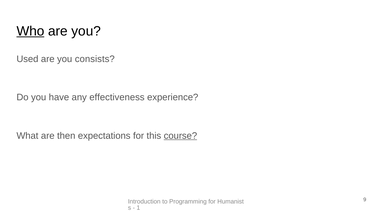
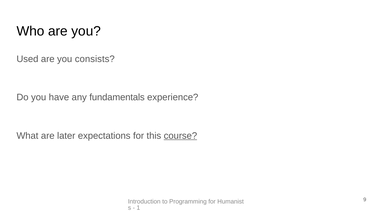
Who underline: present -> none
effectiveness: effectiveness -> fundamentals
then: then -> later
